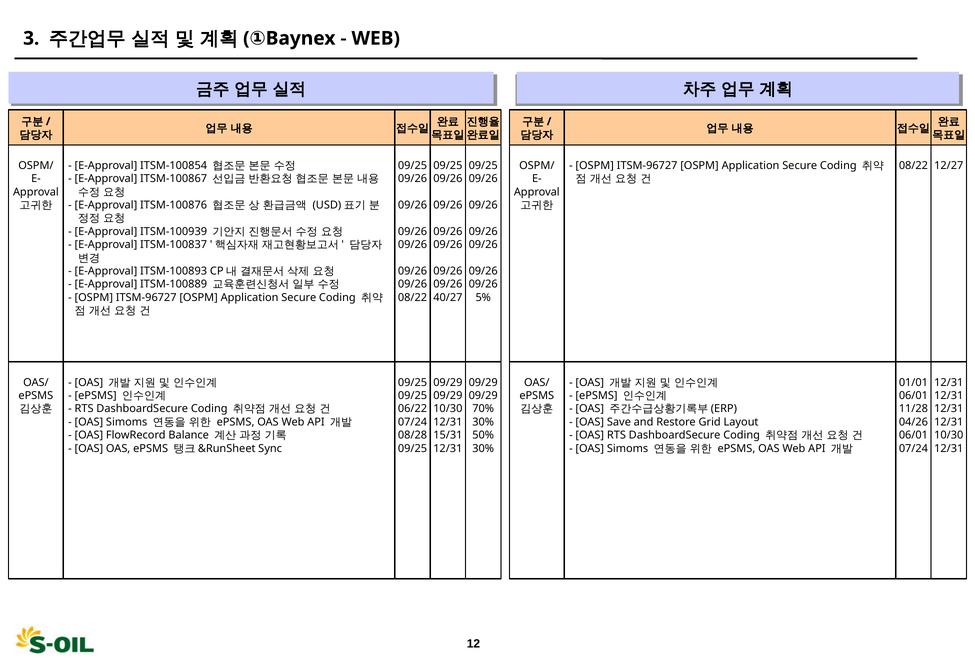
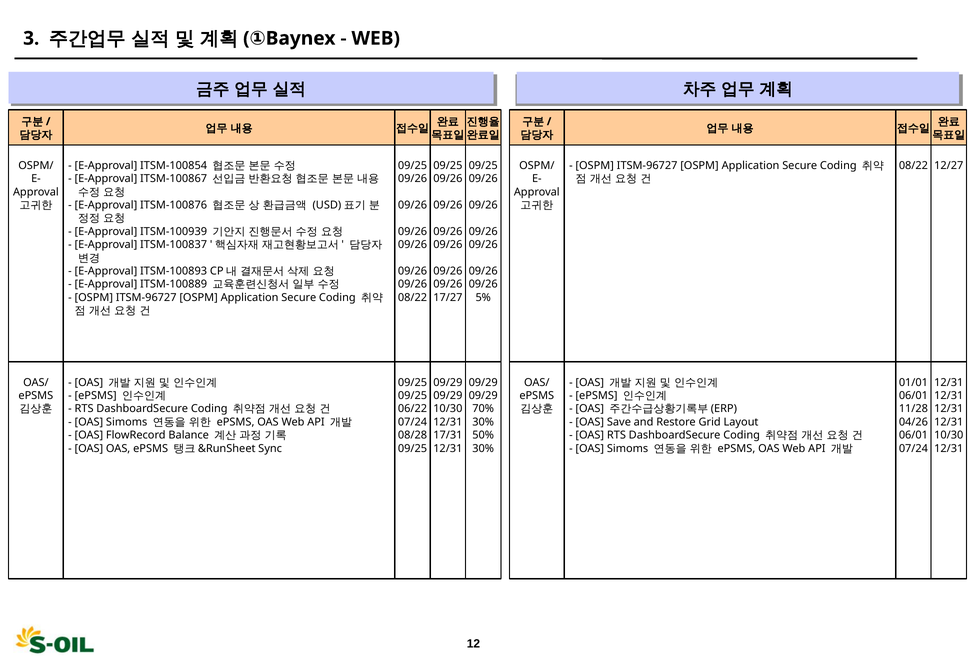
40/27: 40/27 -> 17/27
15/31: 15/31 -> 17/31
